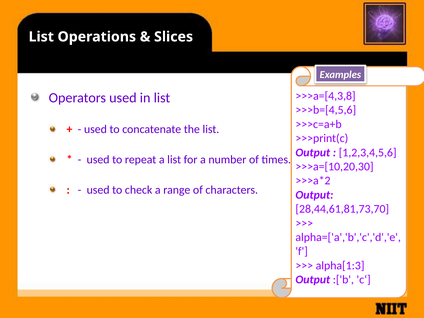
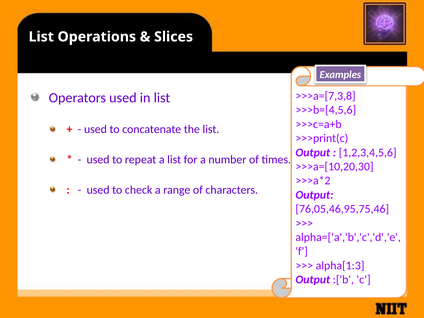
>>>a=[4,3,8: >>>a=[4,3,8 -> >>>a=[7,3,8
28,44,61,81,73,70: 28,44,61,81,73,70 -> 76,05,46,95,75,46
